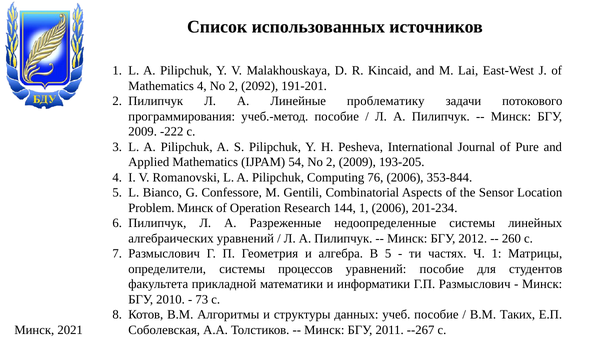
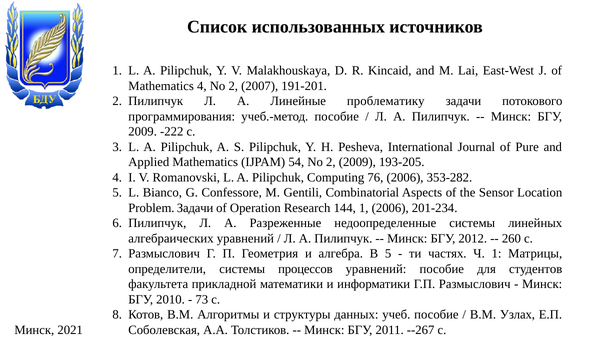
2092: 2092 -> 2007
353-844: 353-844 -> 353-282
Problem Минск: Минск -> Задачи
Таких: Таких -> Узлах
